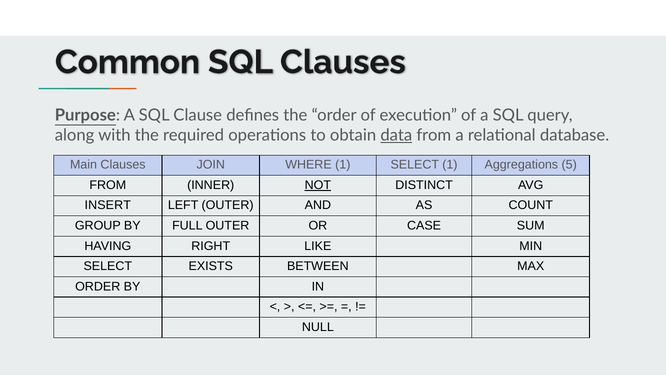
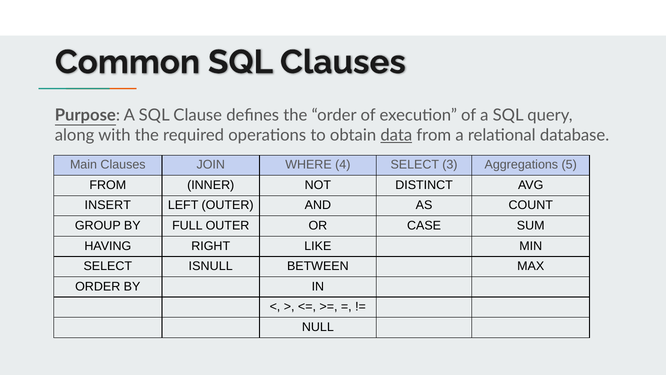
WHERE 1: 1 -> 4
SELECT 1: 1 -> 3
NOT underline: present -> none
EXISTS: EXISTS -> ISNULL
